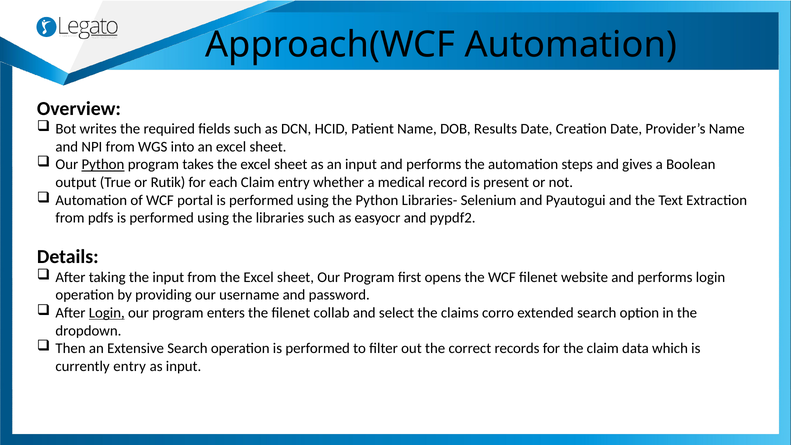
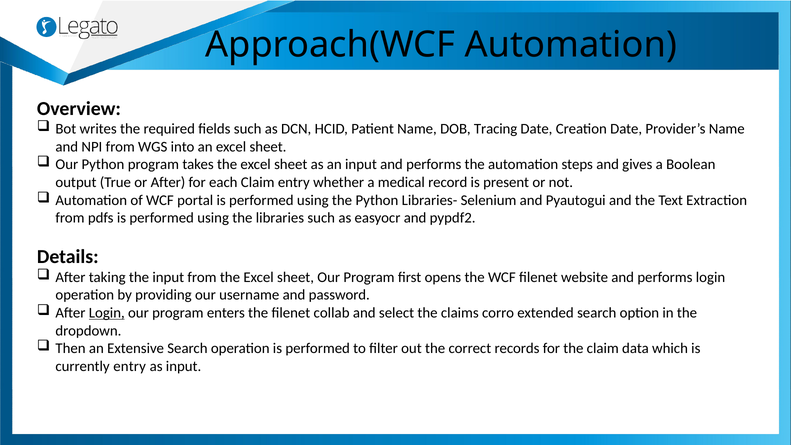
Results: Results -> Tracing
Python at (103, 165) underline: present -> none
or Rutik: Rutik -> After
